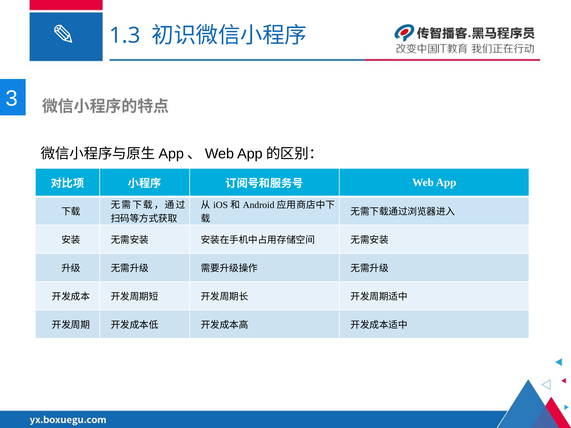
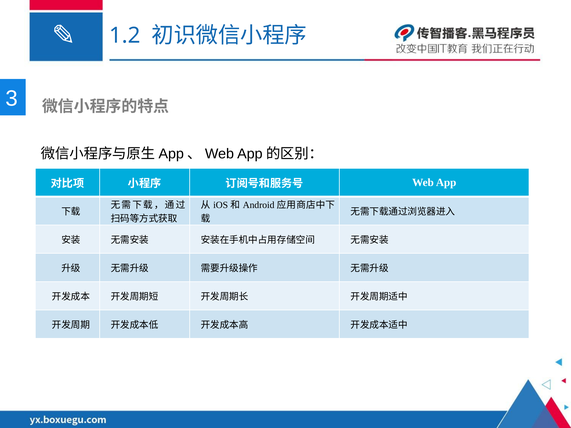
1.3: 1.3 -> 1.2
